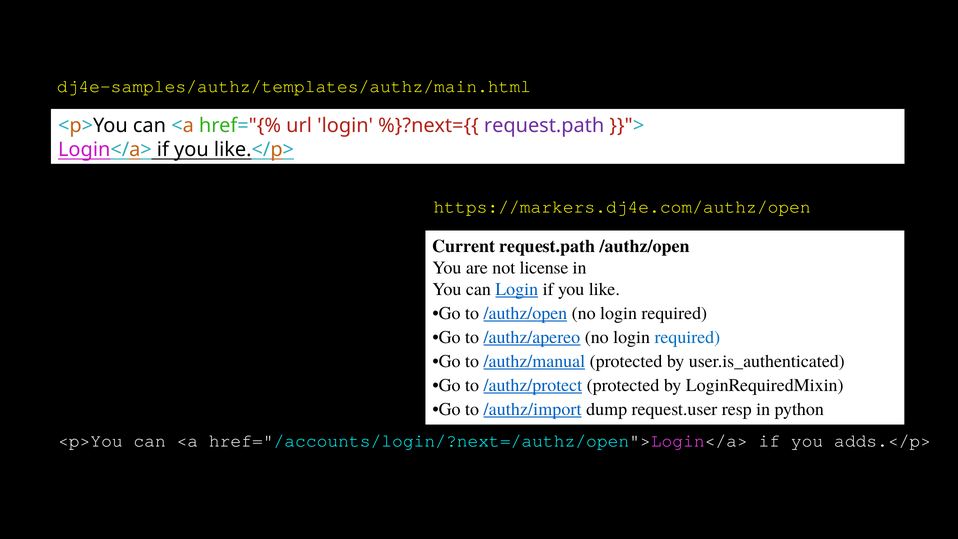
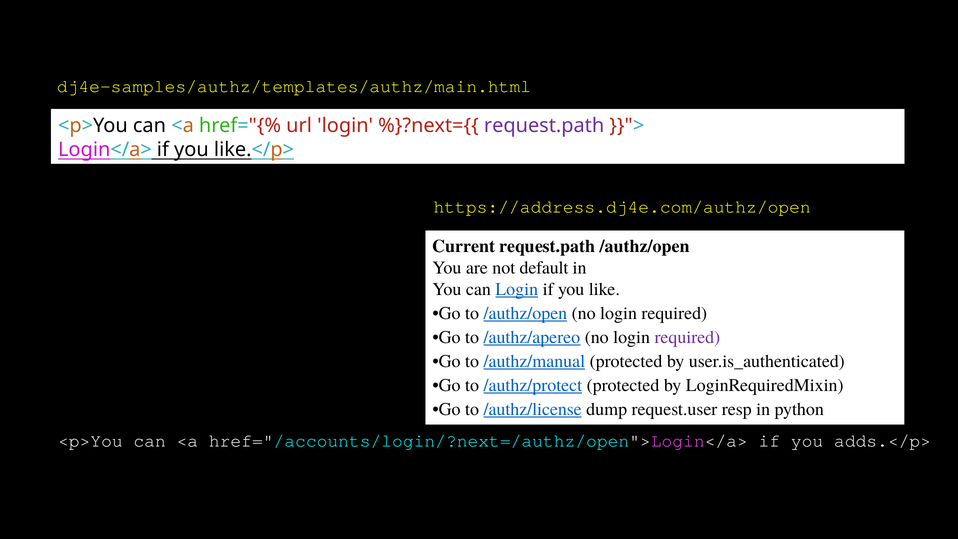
https://markers.dj4e.com/authz/open: https://markers.dj4e.com/authz/open -> https://address.dj4e.com/authz/open
license: license -> default
required at (687, 337) colour: blue -> purple
/authz/import: /authz/import -> /authz/license
